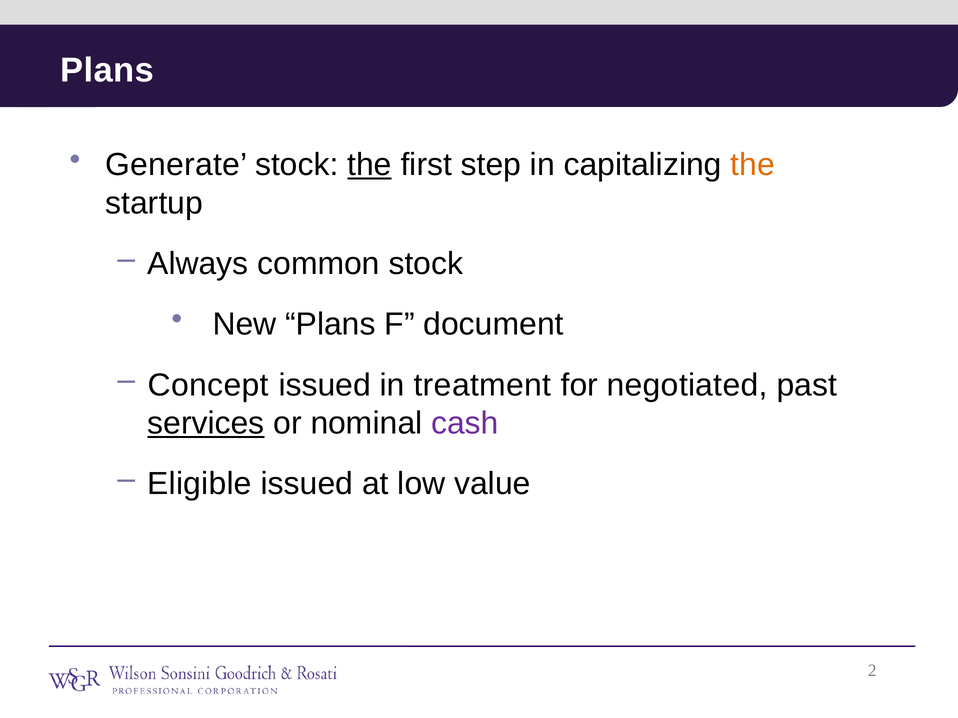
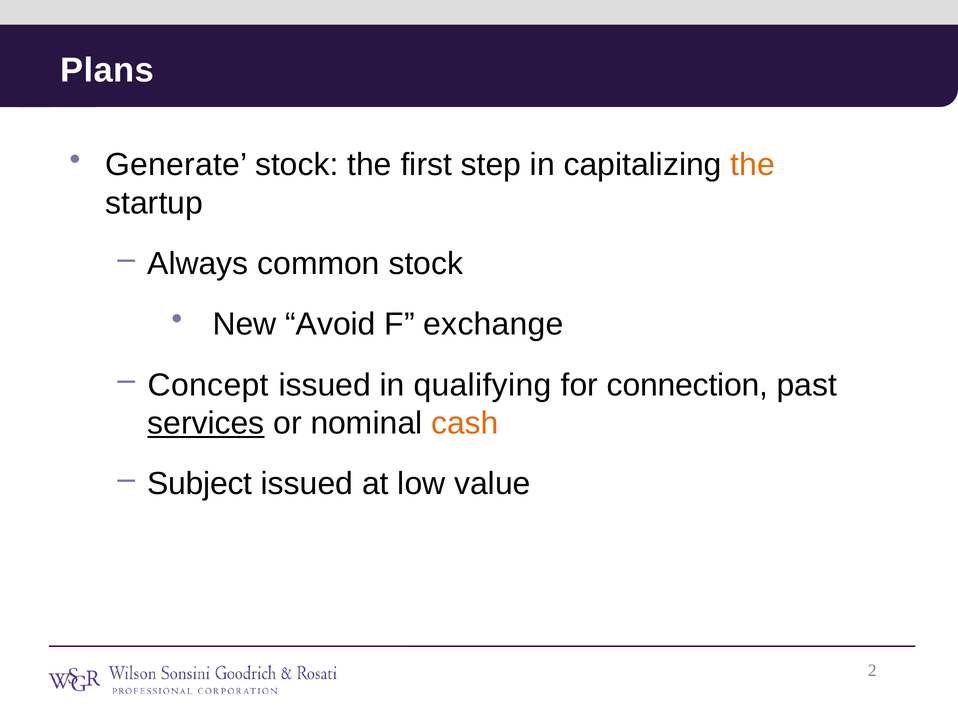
the at (369, 165) underline: present -> none
New Plans: Plans -> Avoid
document: document -> exchange
treatment: treatment -> qualifying
negotiated: negotiated -> connection
cash colour: purple -> orange
Eligible: Eligible -> Subject
